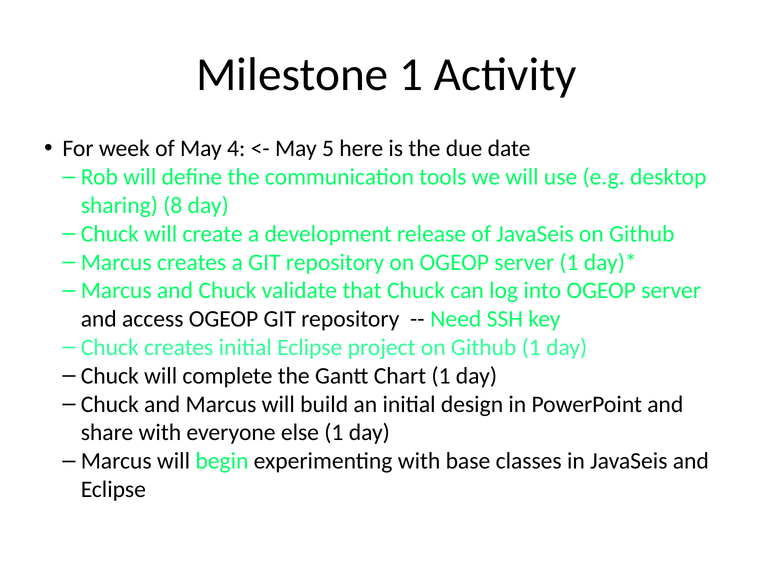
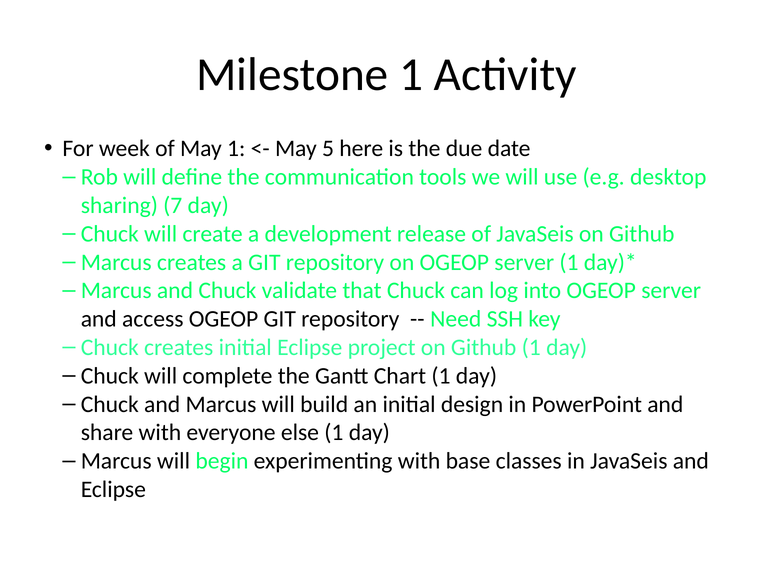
May 4: 4 -> 1
8: 8 -> 7
